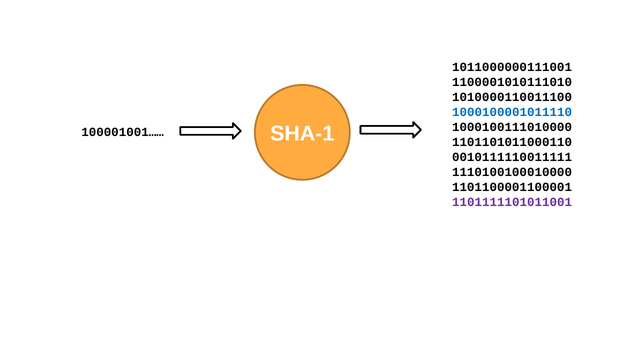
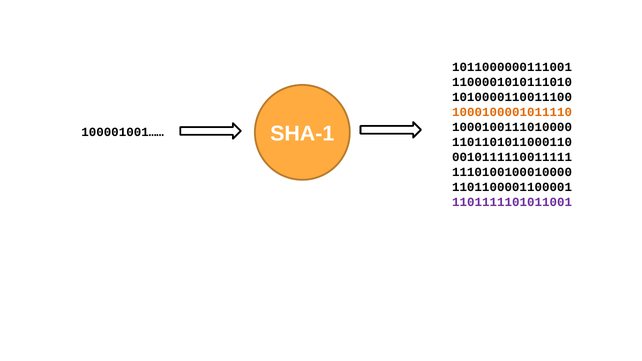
1000100001011110 colour: blue -> orange
